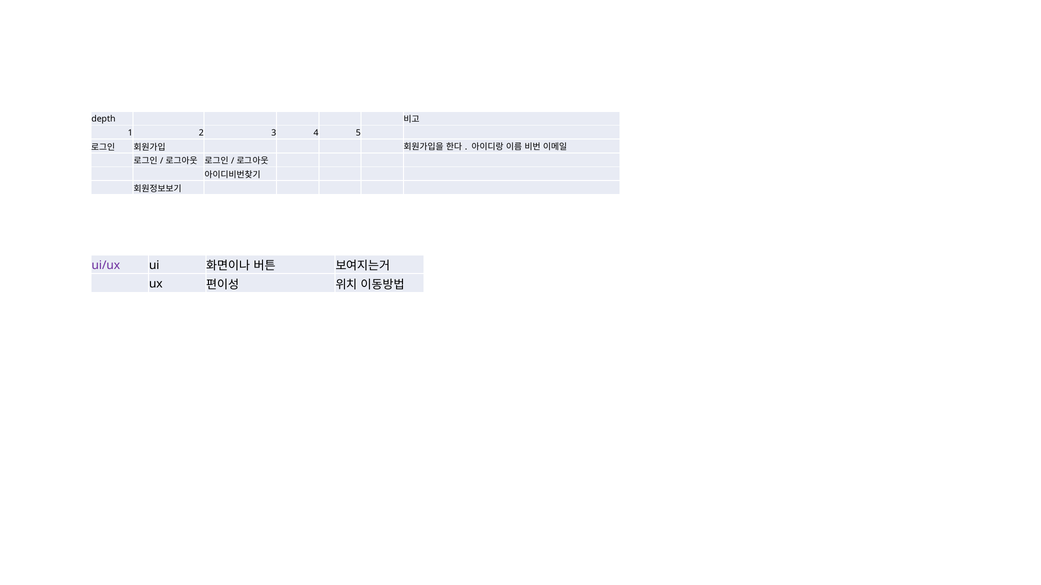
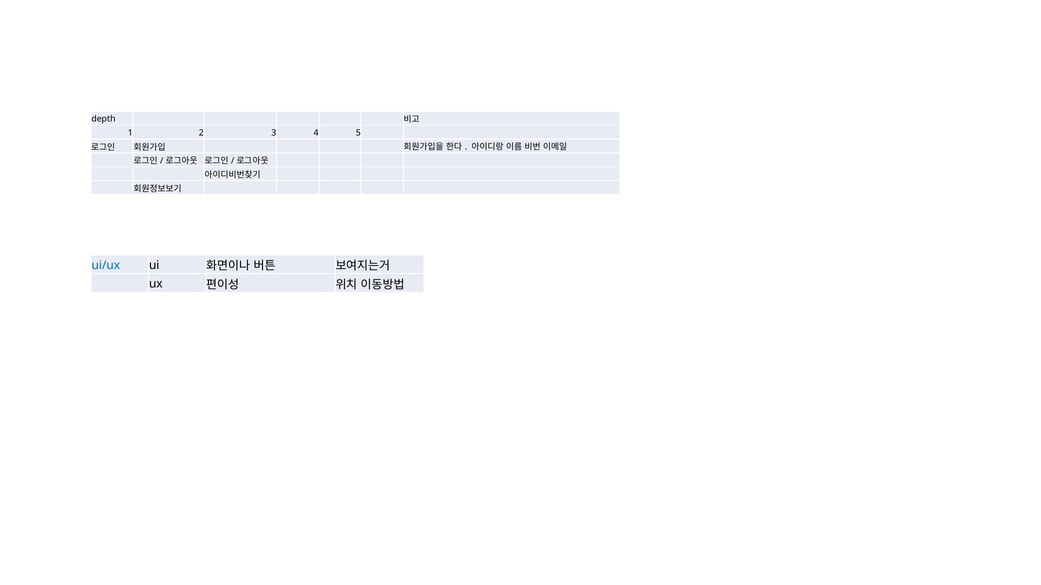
ui/ux colour: purple -> blue
